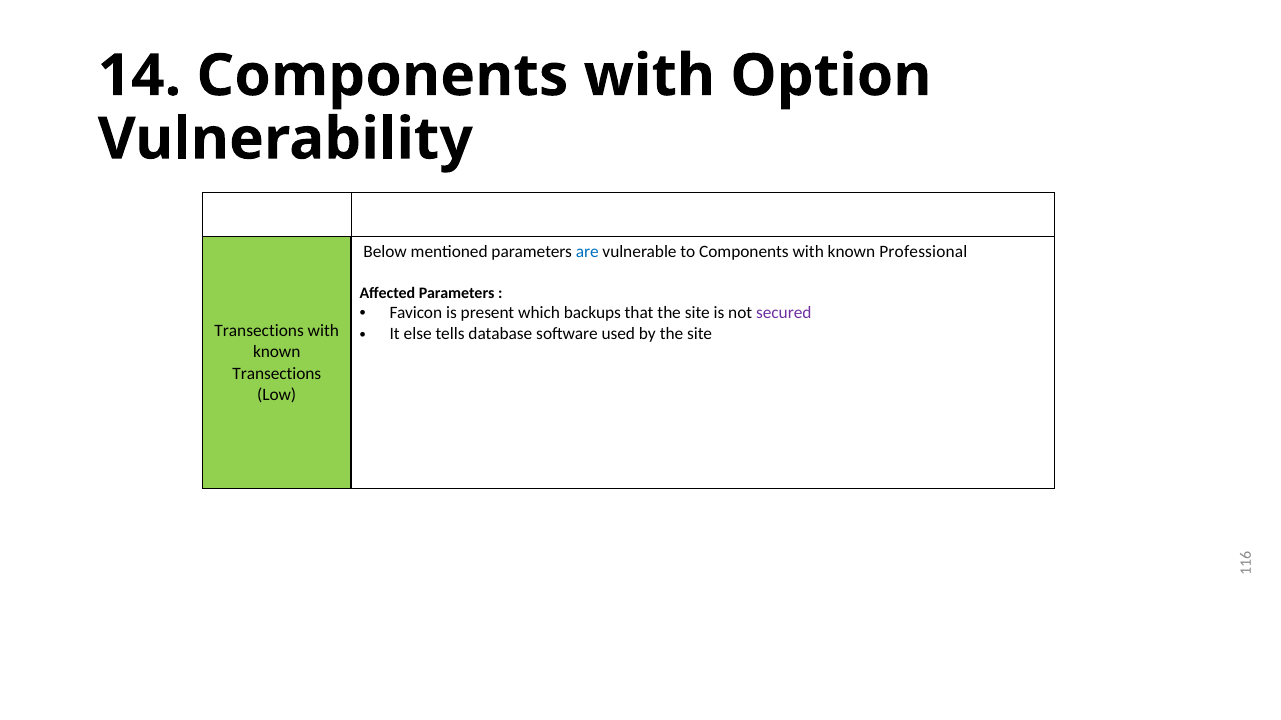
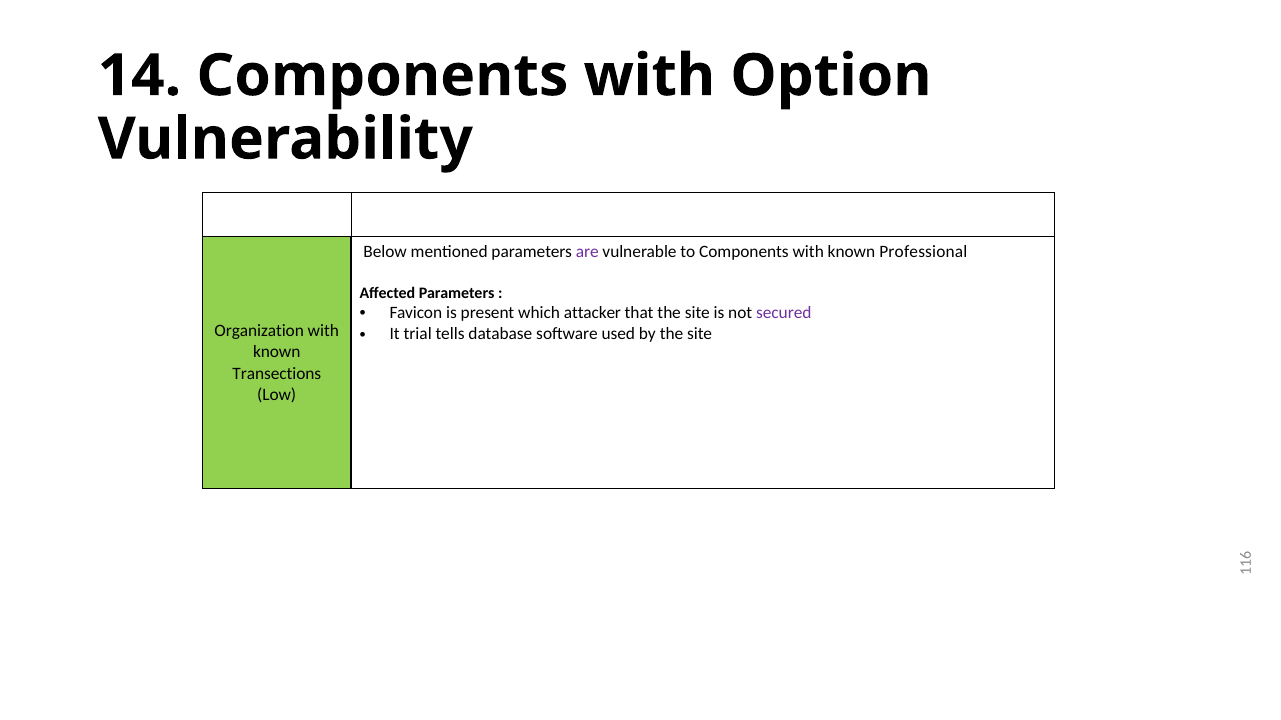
are colour: blue -> purple
backups: backups -> attacker
Transections at (259, 331): Transections -> Organization
else: else -> trial
